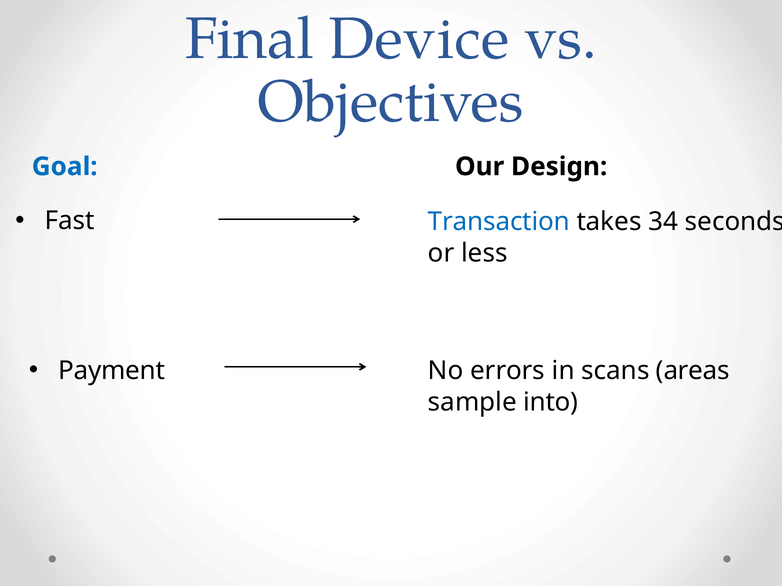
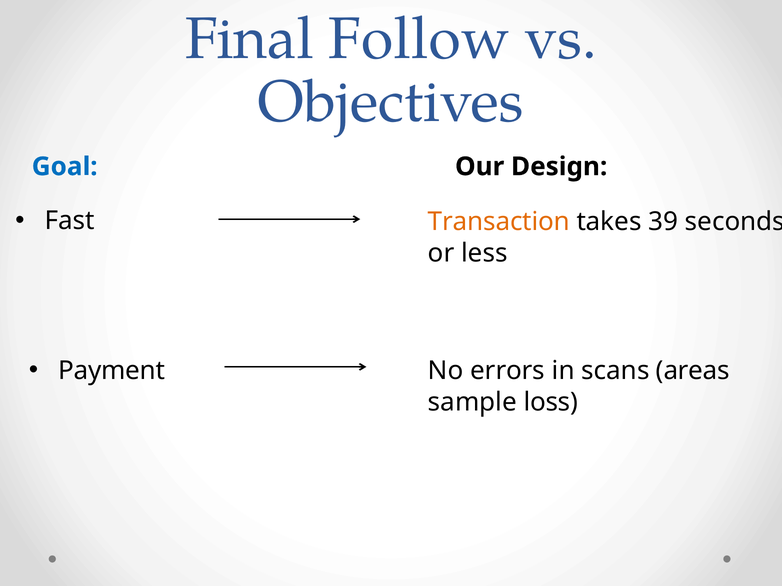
Device: Device -> Follow
Transaction colour: blue -> orange
34: 34 -> 39
into: into -> loss
